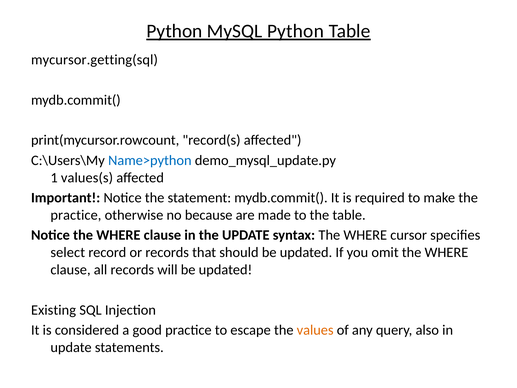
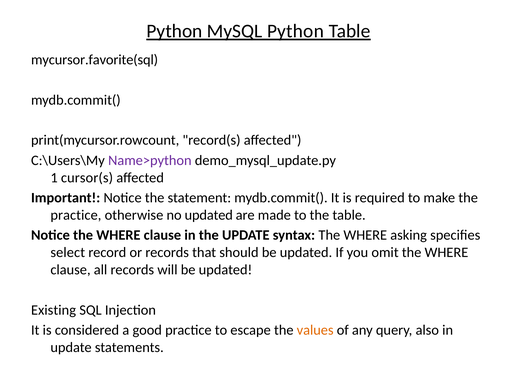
mycursor.getting(sql: mycursor.getting(sql -> mycursor.favorite(sql
Name>python colour: blue -> purple
values(s: values(s -> cursor(s
no because: because -> updated
cursor: cursor -> asking
